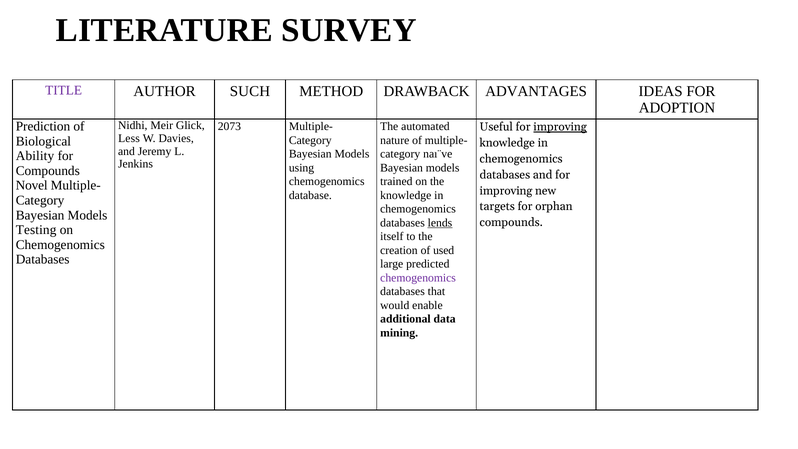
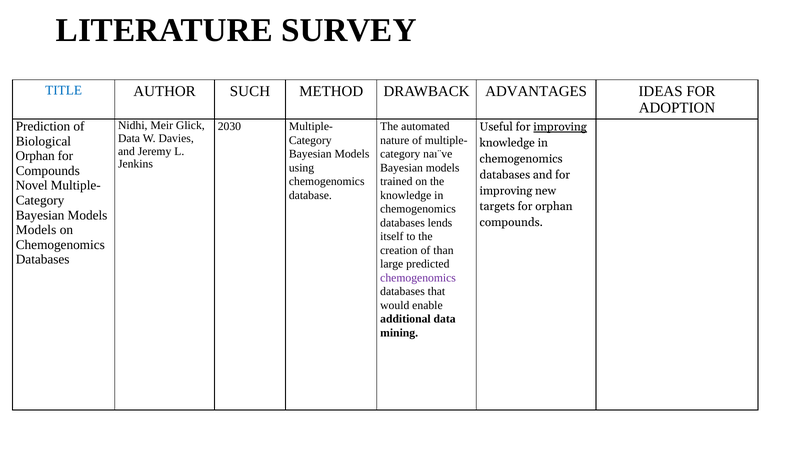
TITLE colour: purple -> blue
2073: 2073 -> 2030
Less at (129, 138): Less -> Data
Ability at (35, 156): Ability -> Orphan
lends underline: present -> none
Testing at (36, 230): Testing -> Models
used: used -> than
